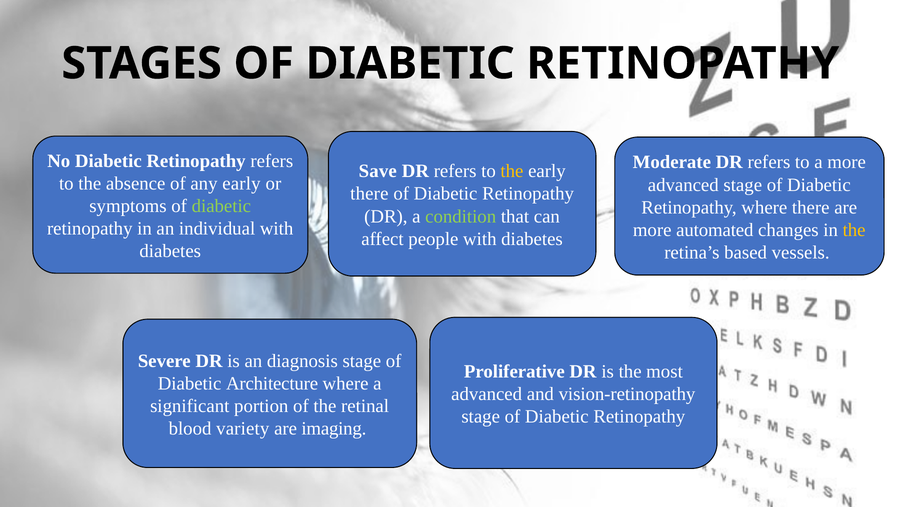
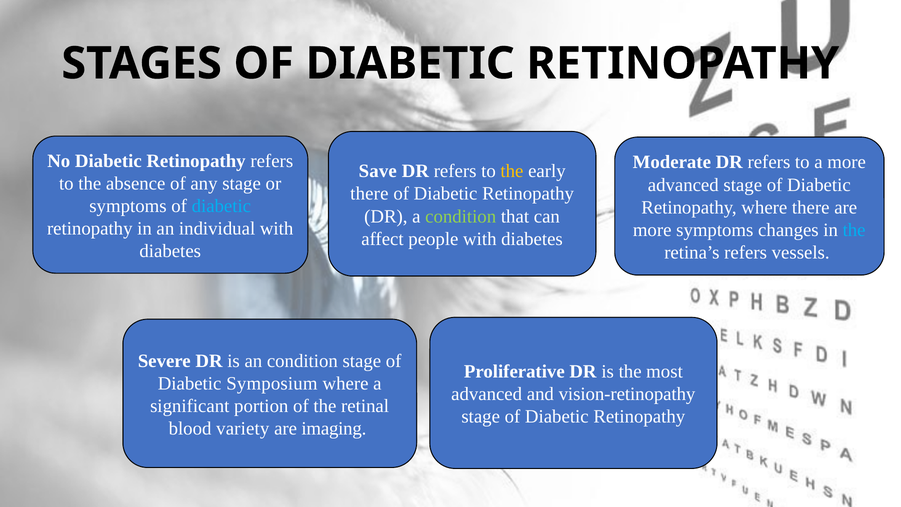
any early: early -> stage
diabetic at (221, 206) colour: light green -> light blue
more automated: automated -> symptoms
the at (854, 230) colour: yellow -> light blue
retina’s based: based -> refers
an diagnosis: diagnosis -> condition
Architecture: Architecture -> Symposium
